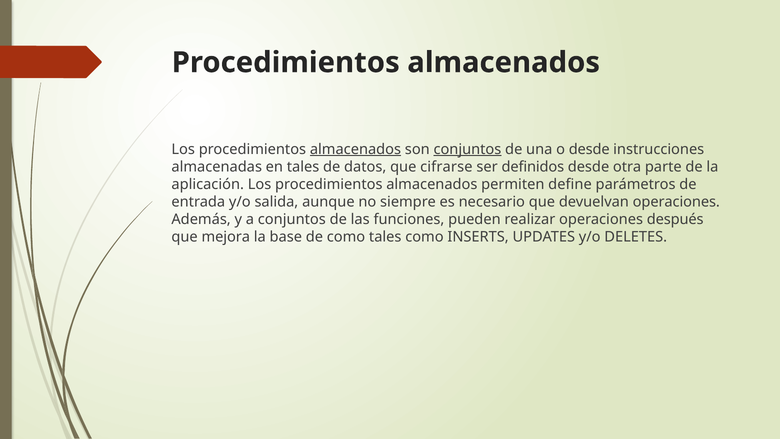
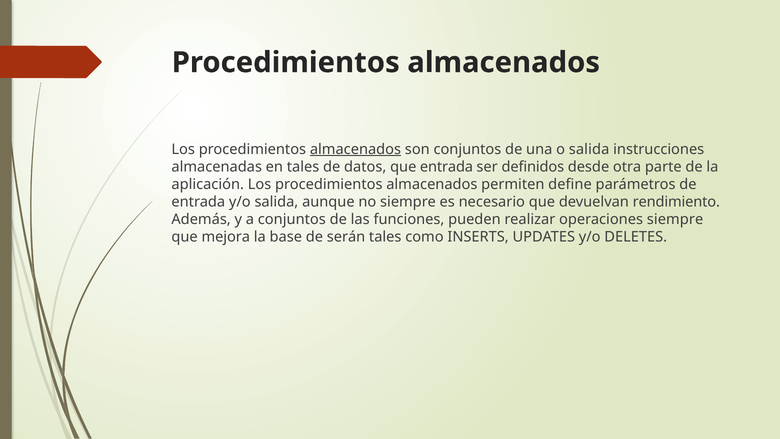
conjuntos at (467, 149) underline: present -> none
o desde: desde -> salida
que cifrarse: cifrarse -> entrada
devuelvan operaciones: operaciones -> rendimiento
operaciones después: después -> siempre
de como: como -> serán
